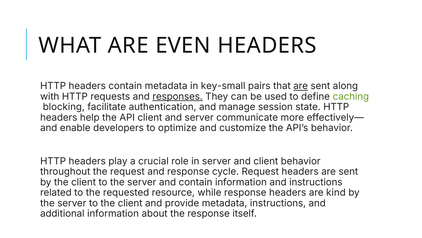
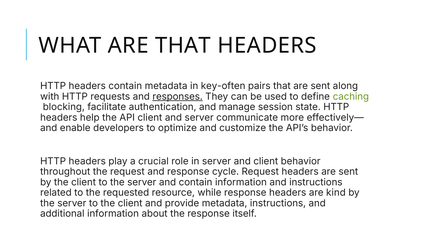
ARE EVEN: EVEN -> THAT
key-small: key-small -> key-often
are at (301, 86) underline: present -> none
